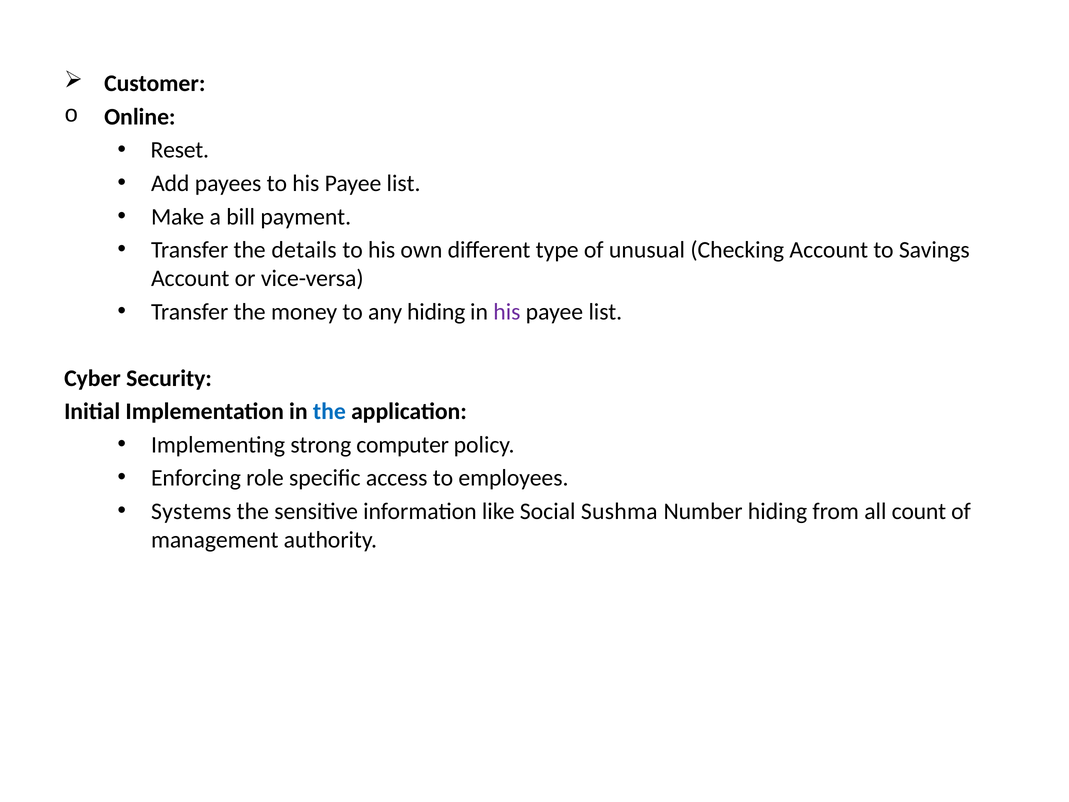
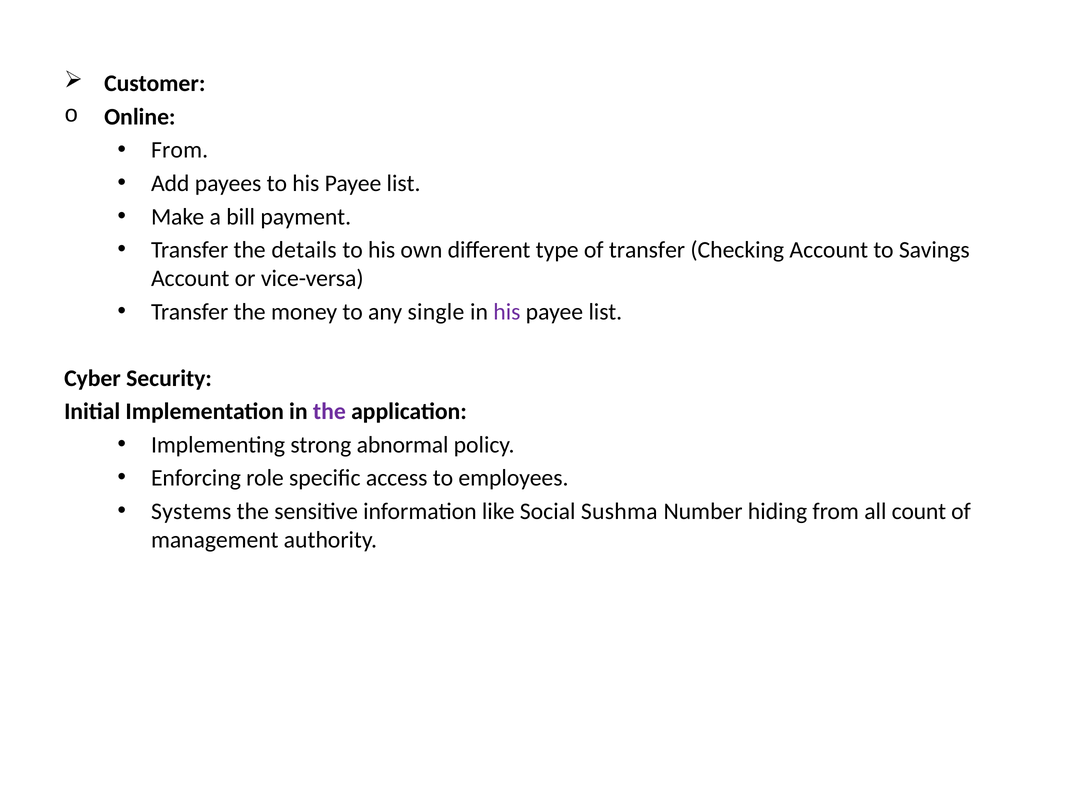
Reset at (180, 150): Reset -> From
of unusual: unusual -> transfer
any hiding: hiding -> single
the at (329, 411) colour: blue -> purple
computer: computer -> abnormal
